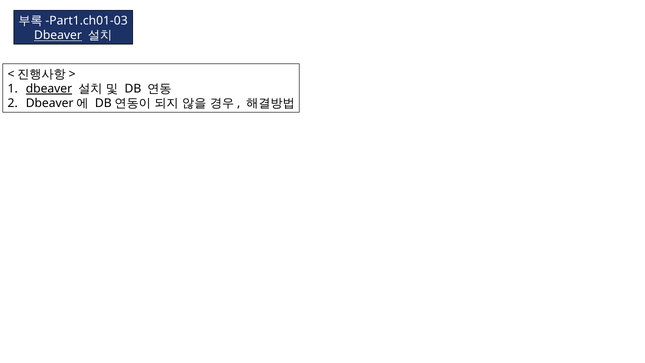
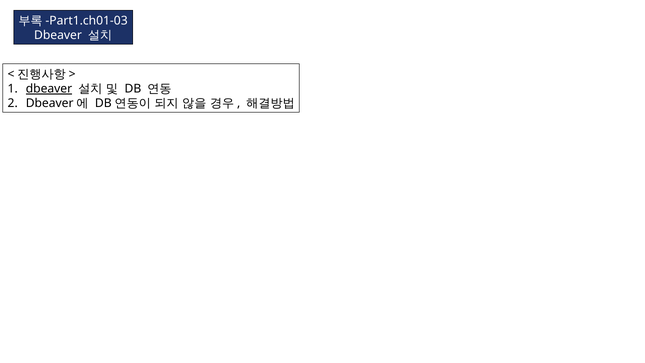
Dbeaver at (58, 35) underline: present -> none
